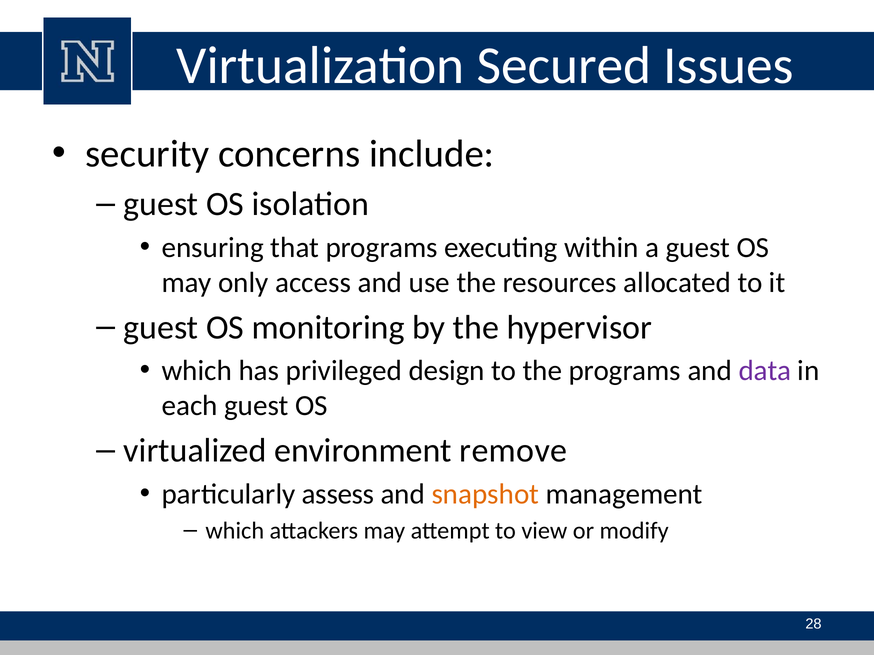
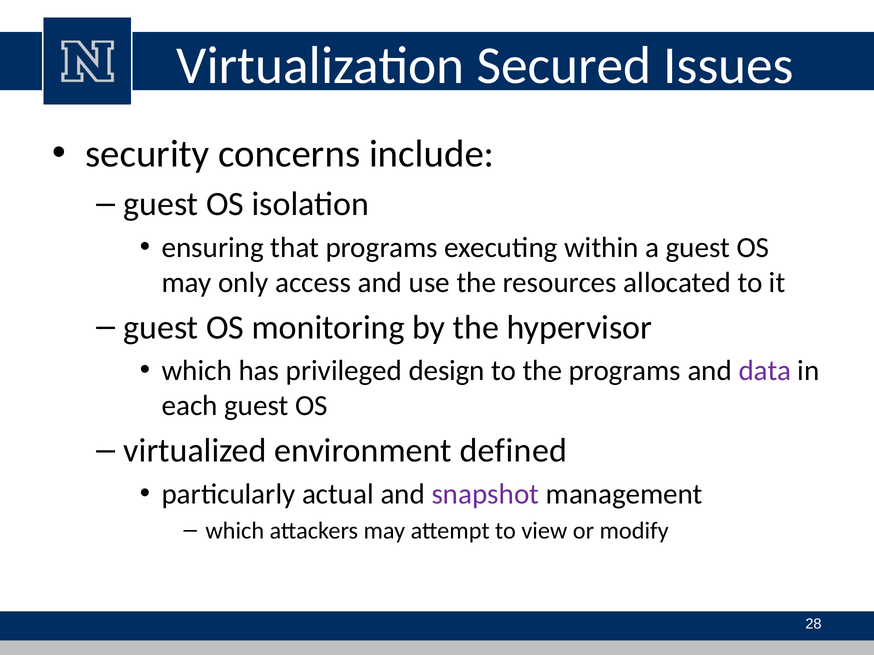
remove: remove -> defined
assess: assess -> actual
snapshot colour: orange -> purple
